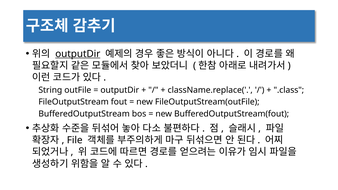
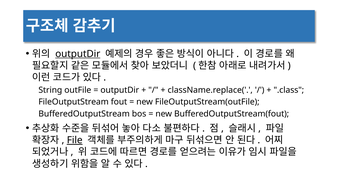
File underline: none -> present
